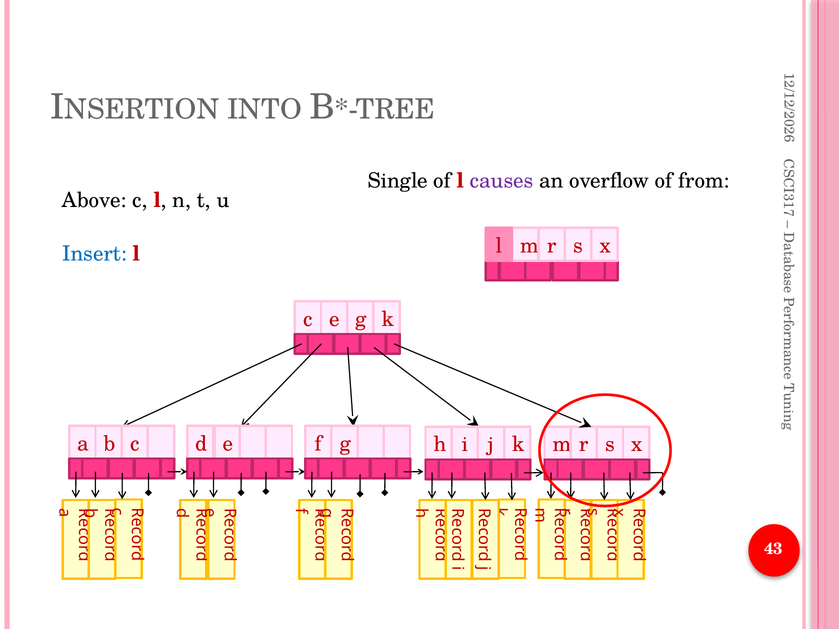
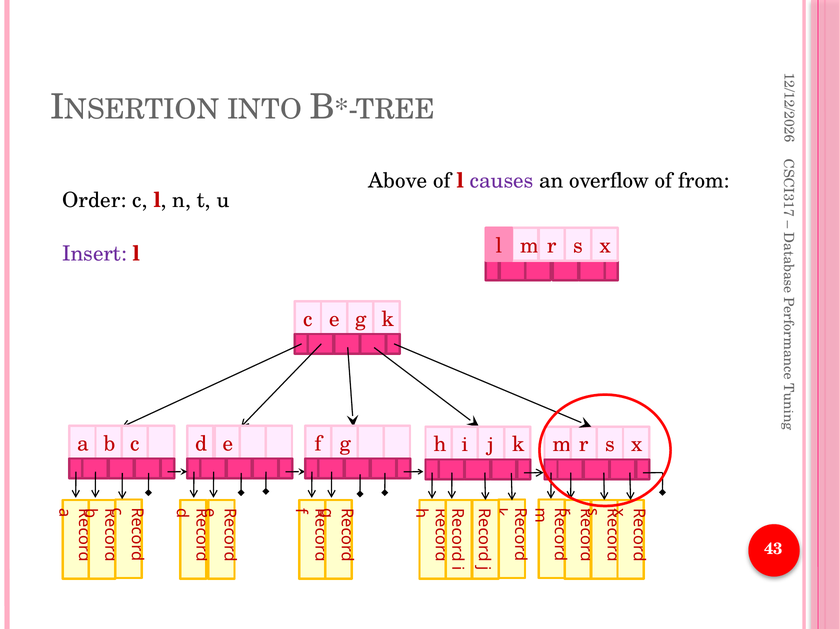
Single: Single -> Above
Above: Above -> Order
Insert colour: blue -> purple
